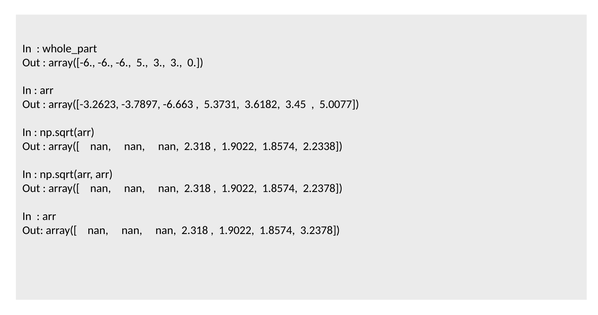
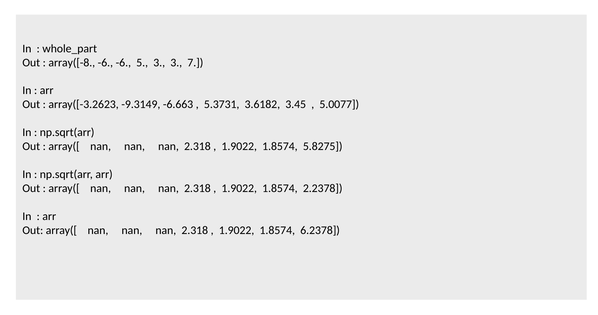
array([-6: array([-6 -> array([-8
0: 0 -> 7
-3.7897: -3.7897 -> -9.3149
2.2338: 2.2338 -> 5.8275
3.2378: 3.2378 -> 6.2378
